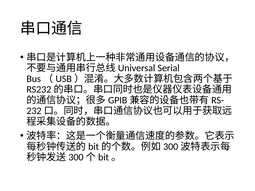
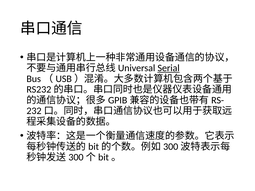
Serial underline: none -> present
